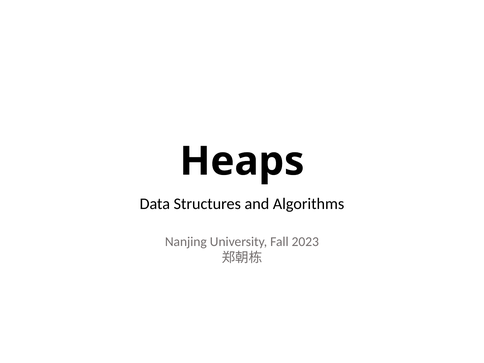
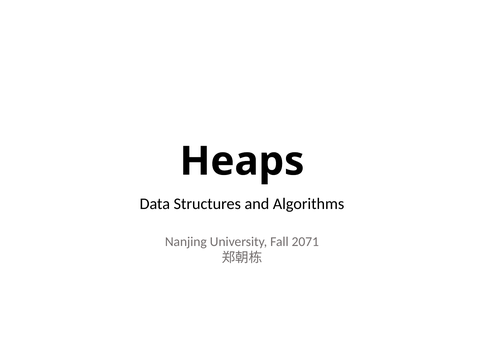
2023: 2023 -> 2071
